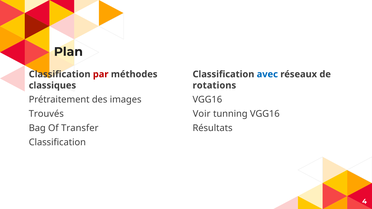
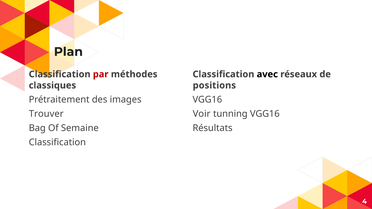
avec colour: blue -> black
rotations: rotations -> positions
Trouvés: Trouvés -> Trouver
Transfer: Transfer -> Semaine
